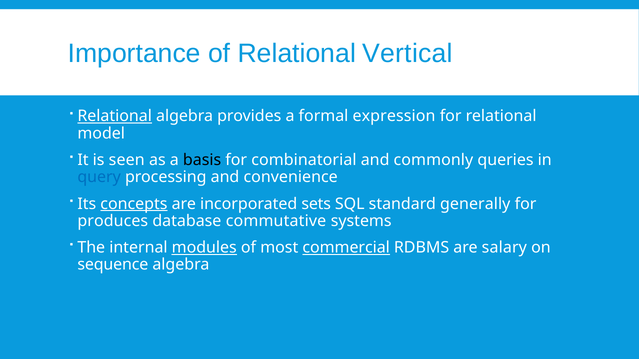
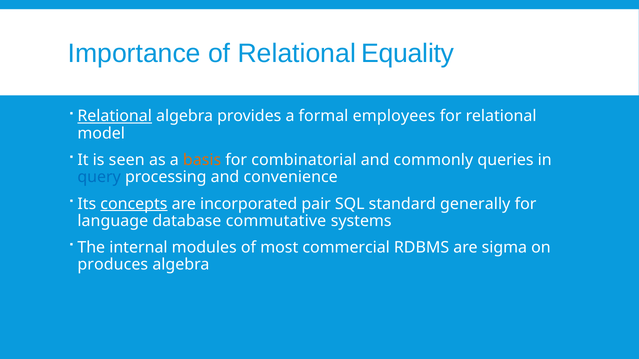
Vertical: Vertical -> Equality
expression: expression -> employees
basis colour: black -> orange
sets: sets -> pair
produces: produces -> language
modules underline: present -> none
commercial underline: present -> none
salary: salary -> sigma
sequence: sequence -> produces
